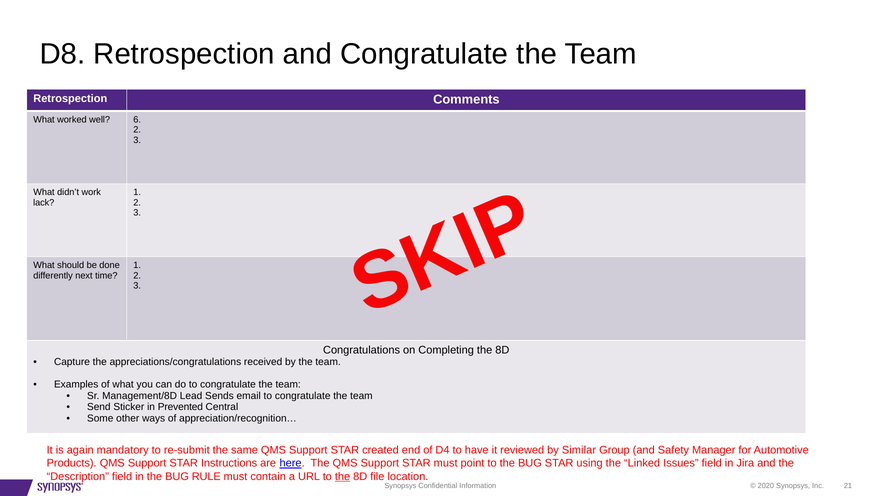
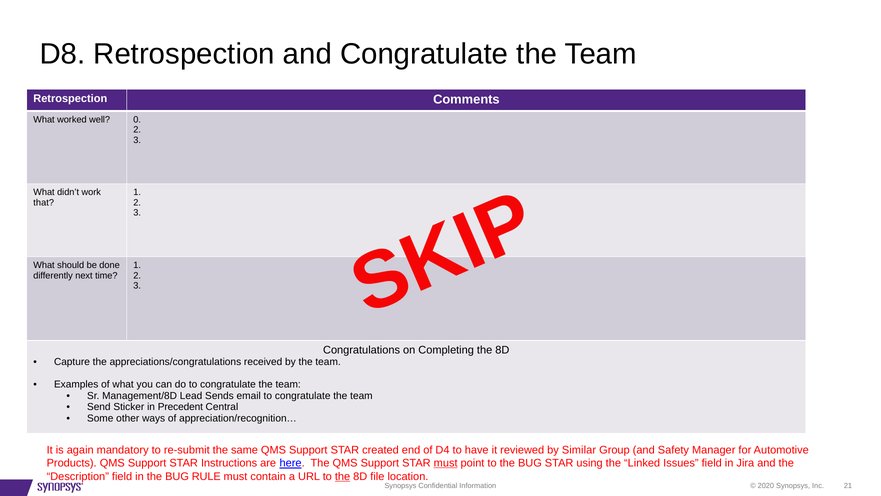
6: 6 -> 0
lack: lack -> that
Prevented: Prevented -> Precedent
must at (446, 463) underline: none -> present
